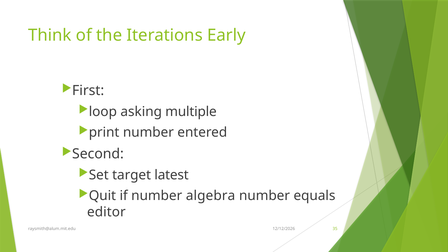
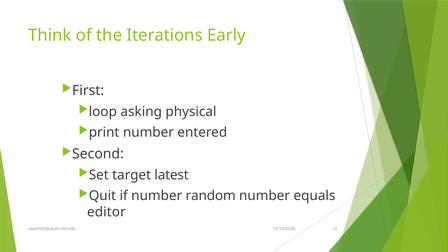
multiple: multiple -> physical
algebra: algebra -> random
